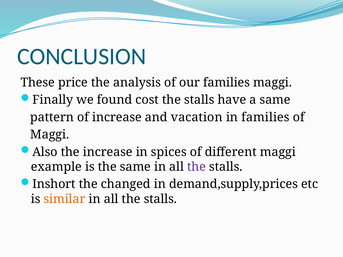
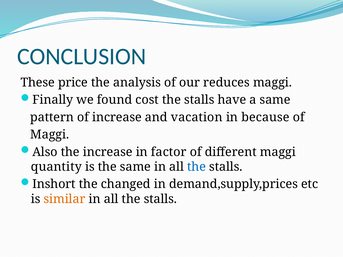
our families: families -> reduces
in families: families -> because
spices: spices -> factor
example: example -> quantity
the at (197, 167) colour: purple -> blue
